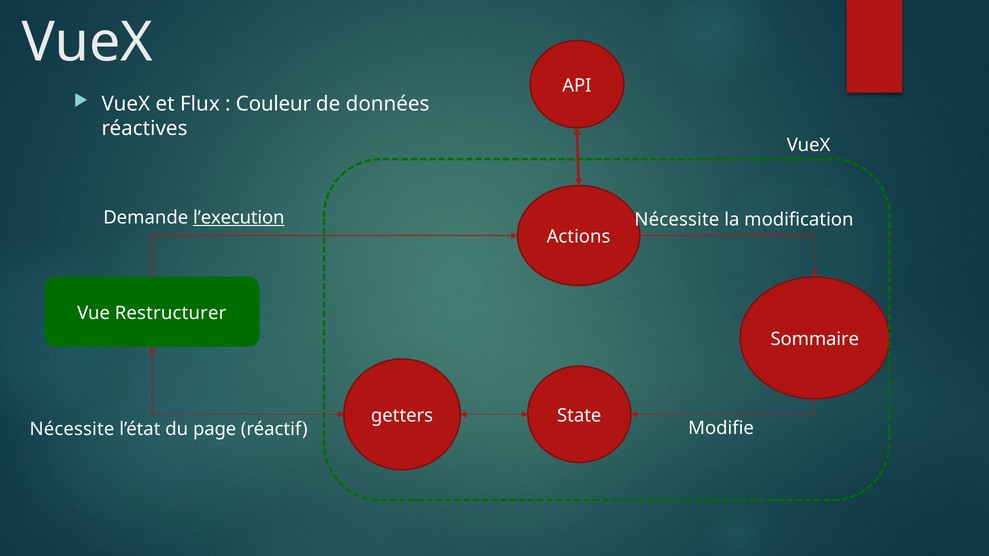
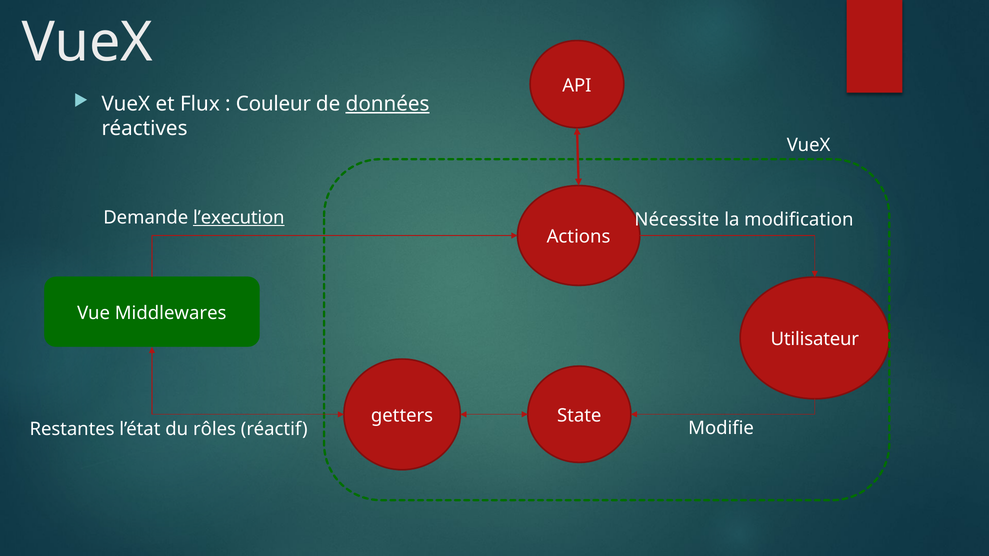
données underline: none -> present
Restructurer: Restructurer -> Middlewares
Sommaire: Sommaire -> Utilisateur
Nécessite at (72, 430): Nécessite -> Restantes
page: page -> rôles
